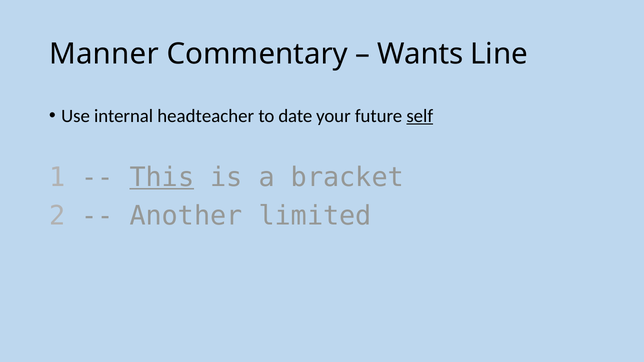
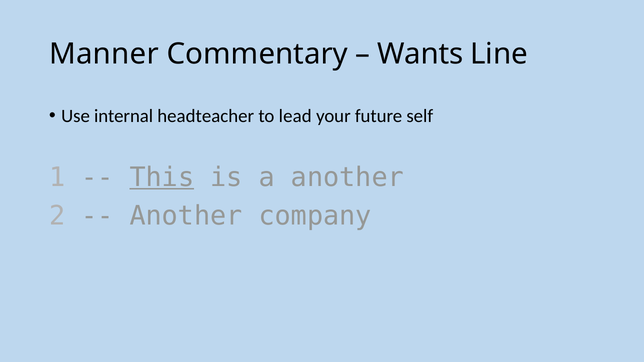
date: date -> lead
self underline: present -> none
a bracket: bracket -> another
limited: limited -> company
